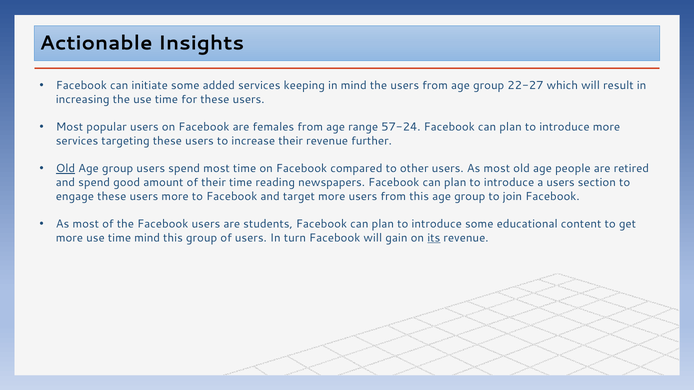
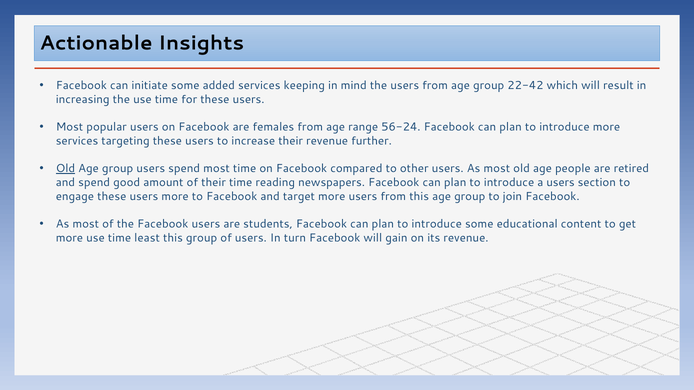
22-27: 22-27 -> 22-42
57-24: 57-24 -> 56-24
time mind: mind -> least
its underline: present -> none
